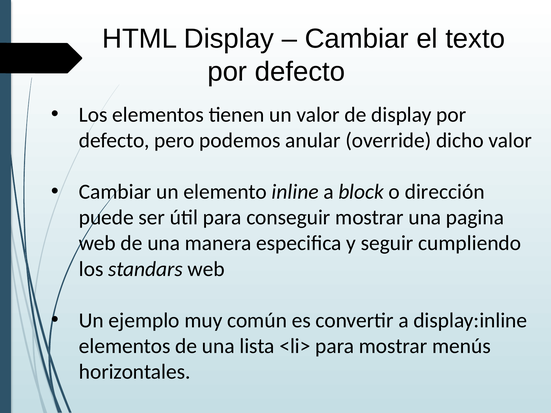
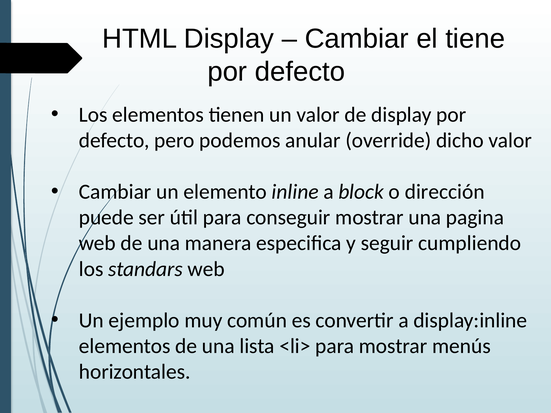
texto: texto -> tiene
